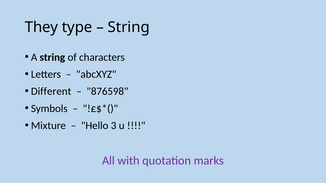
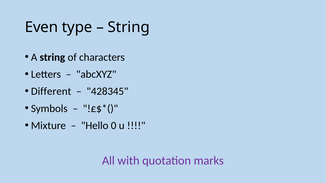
They: They -> Even
876598: 876598 -> 428345
3: 3 -> 0
